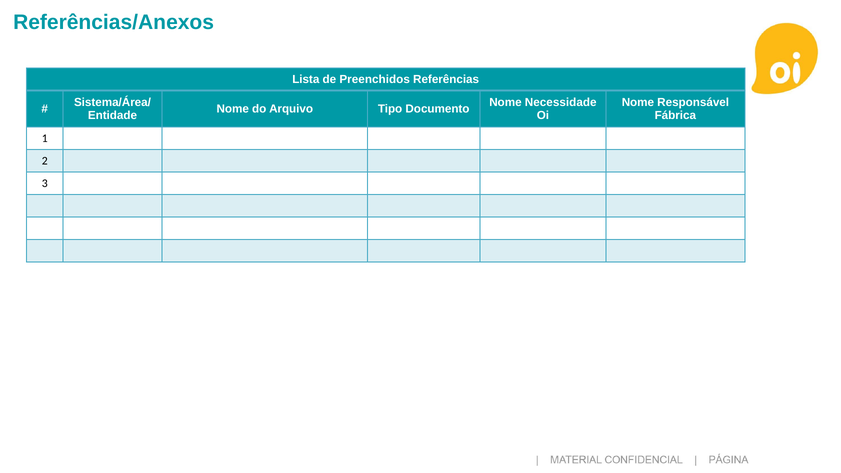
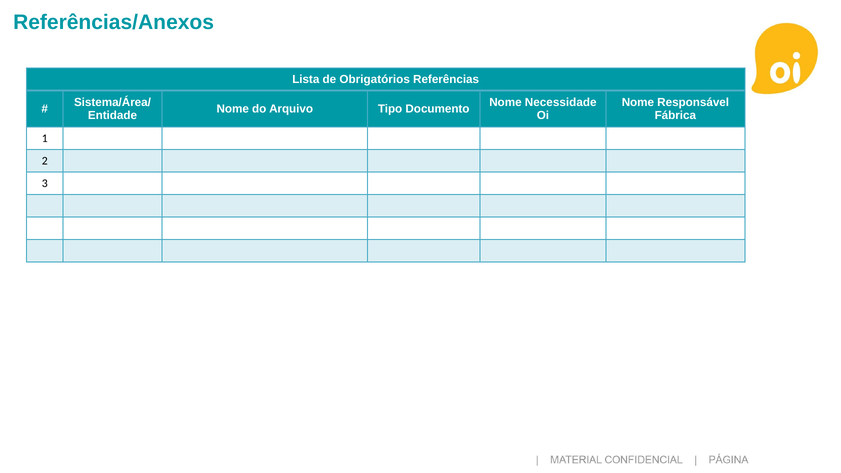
Preenchidos: Preenchidos -> Obrigatórios
